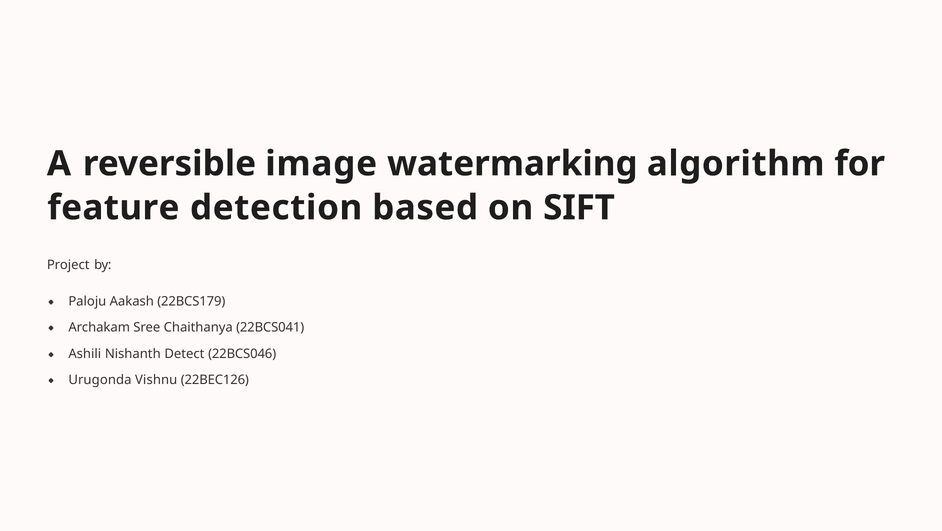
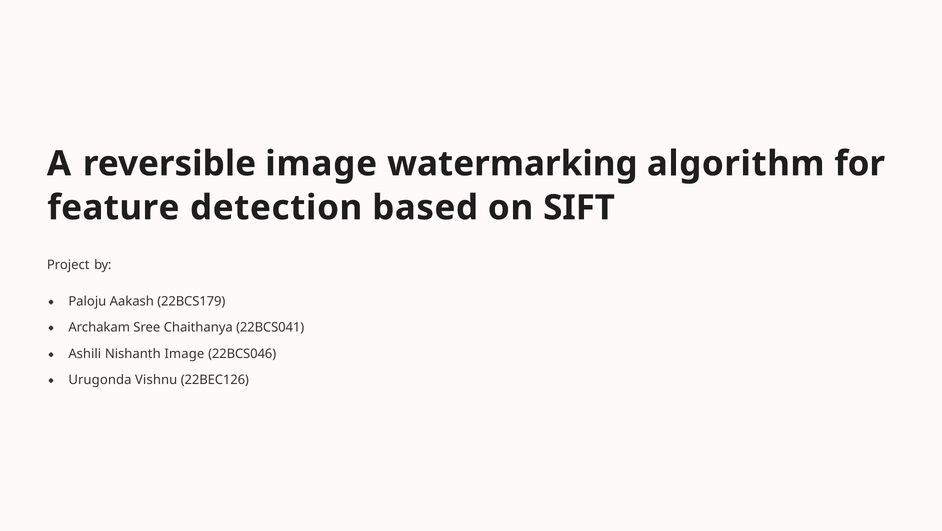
Nishanth Detect: Detect -> Image
